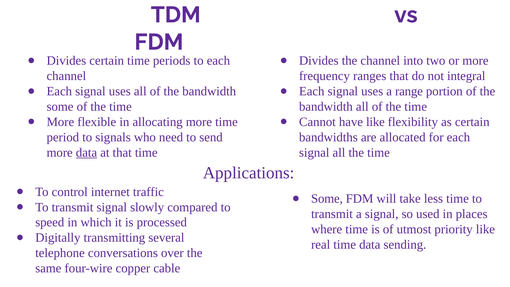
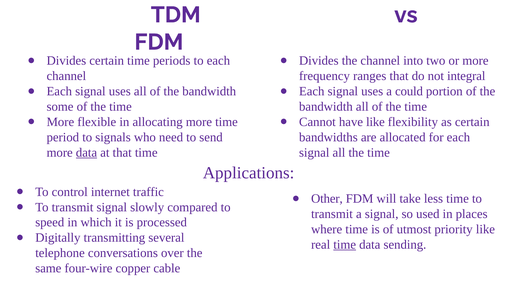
range: range -> could
Some at (327, 199): Some -> Other
time at (345, 245) underline: none -> present
